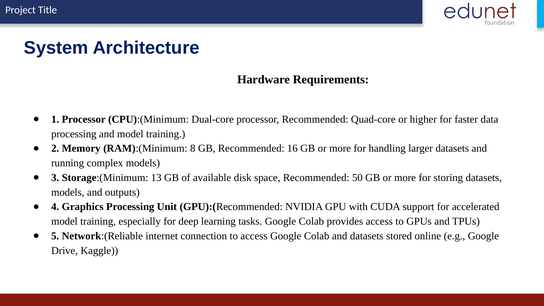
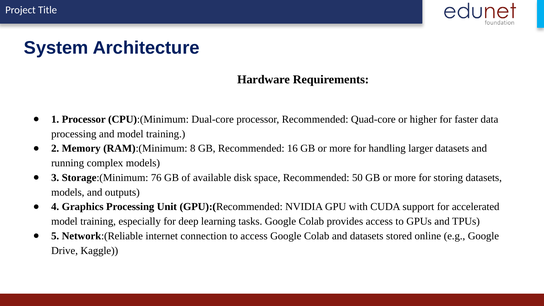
13: 13 -> 76
